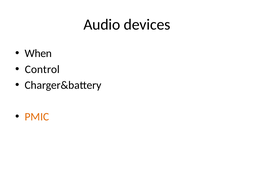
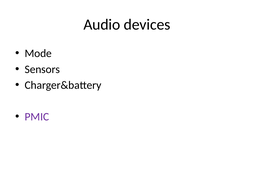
When: When -> Mode
Control: Control -> Sensors
PMIC colour: orange -> purple
